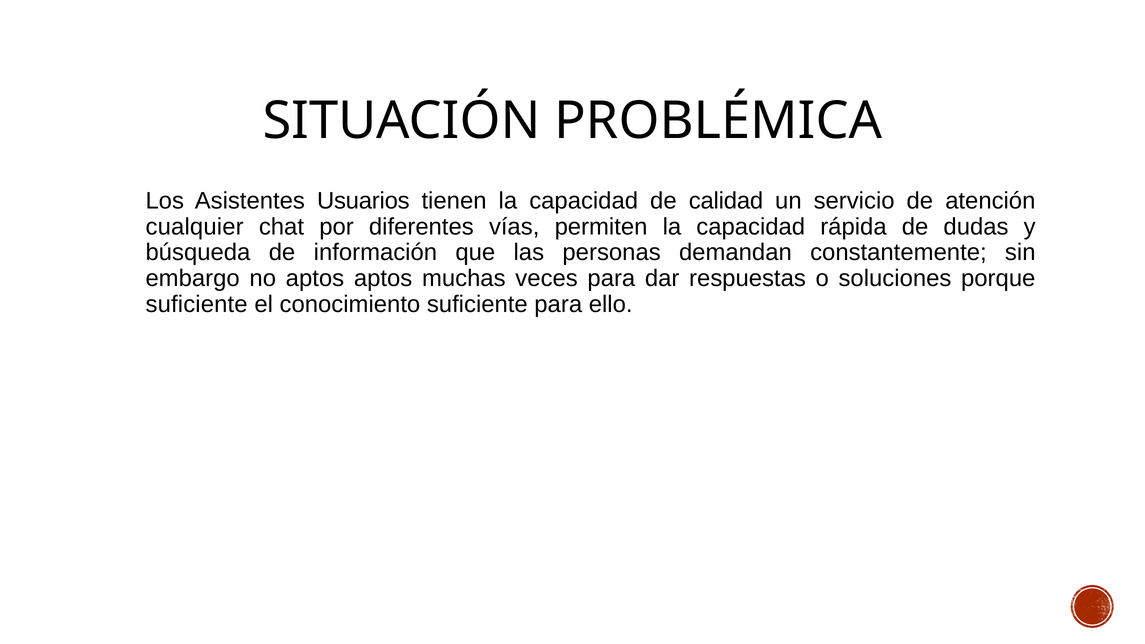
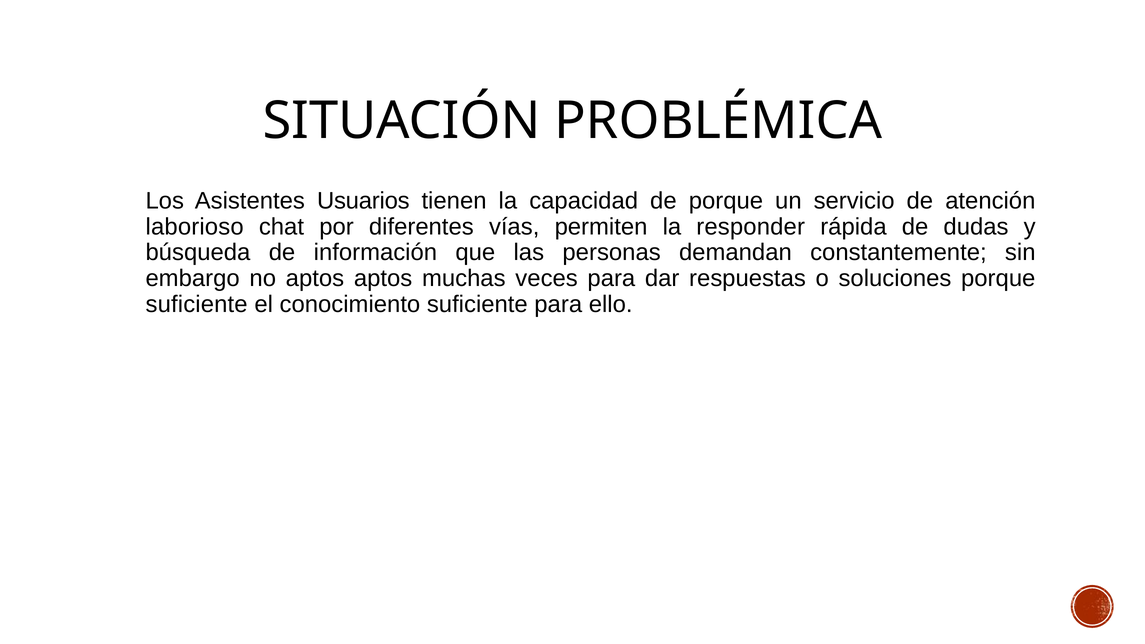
de calidad: calidad -> porque
cualquier: cualquier -> laborioso
permiten la capacidad: capacidad -> responder
